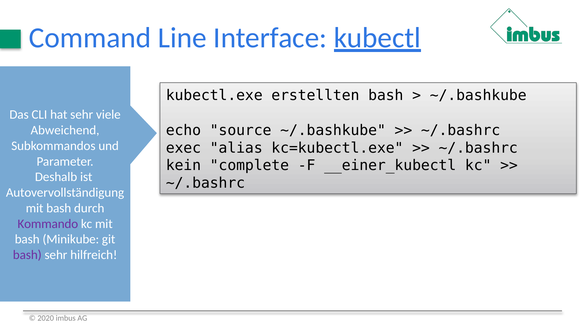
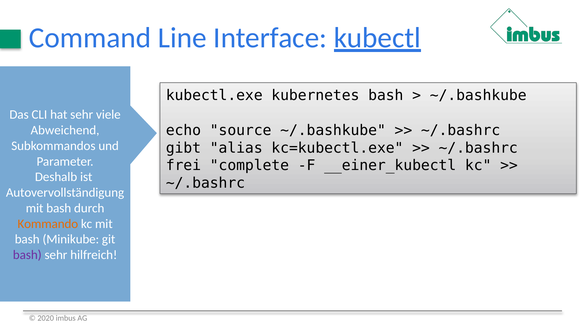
erstellten: erstellten -> kubernetes
exec: exec -> gibt
kein: kein -> frei
Kommando colour: purple -> orange
